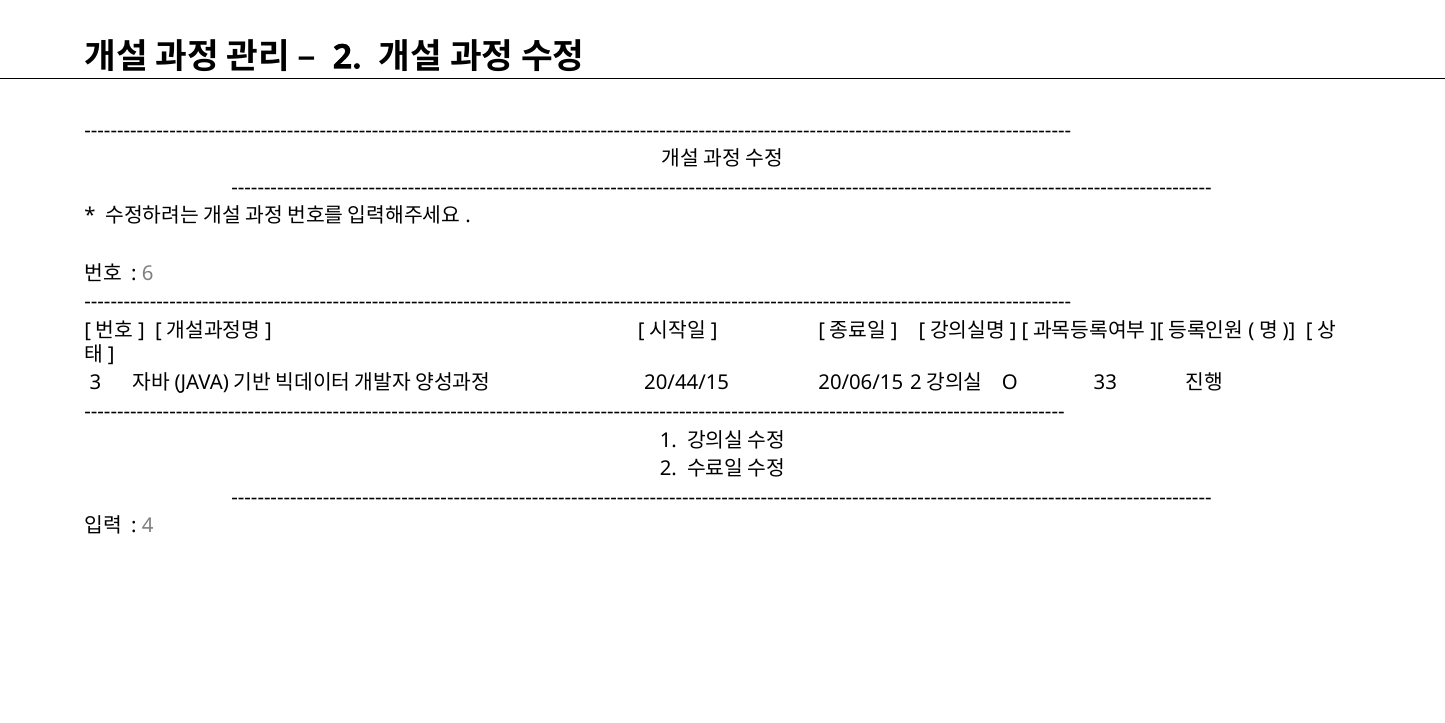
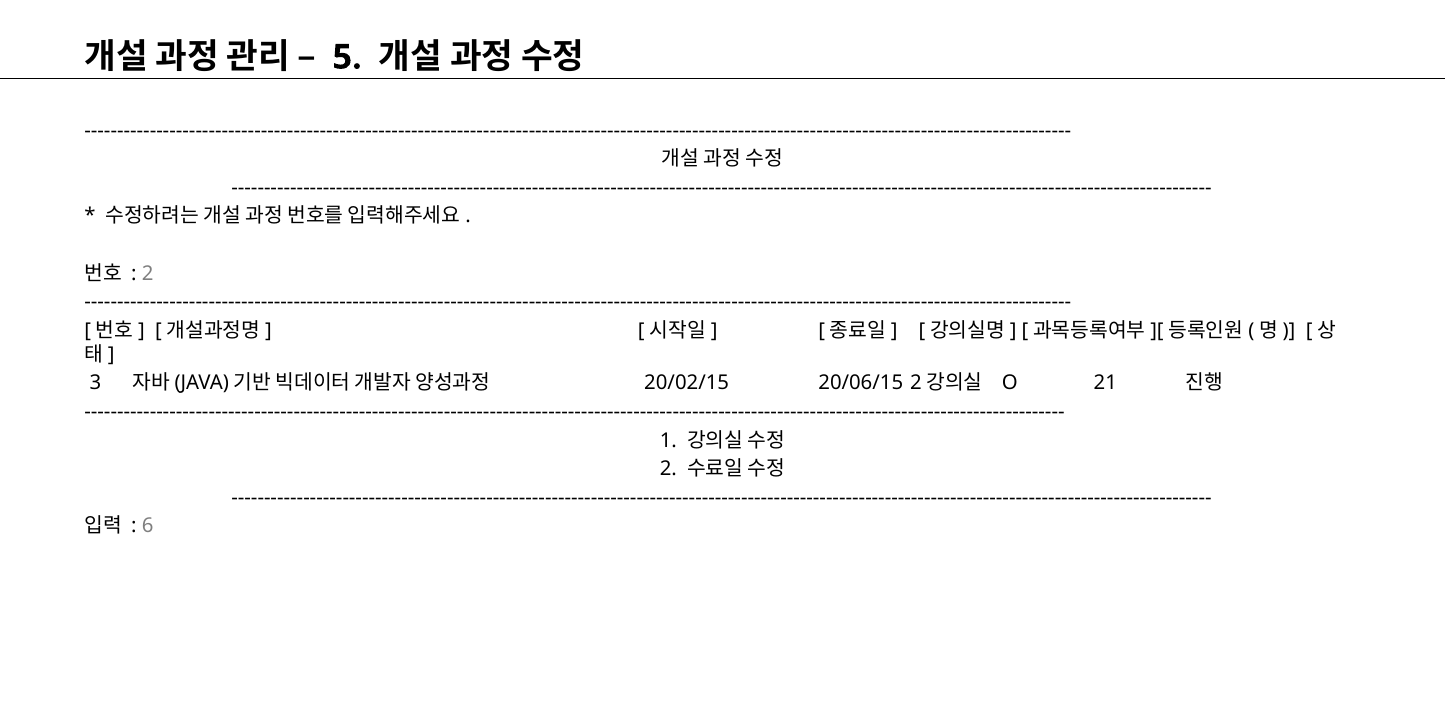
2 at (347, 57): 2 -> 5
6 at (148, 273): 6 -> 2
20/44/15: 20/44/15 -> 20/02/15
33: 33 -> 21
4: 4 -> 6
